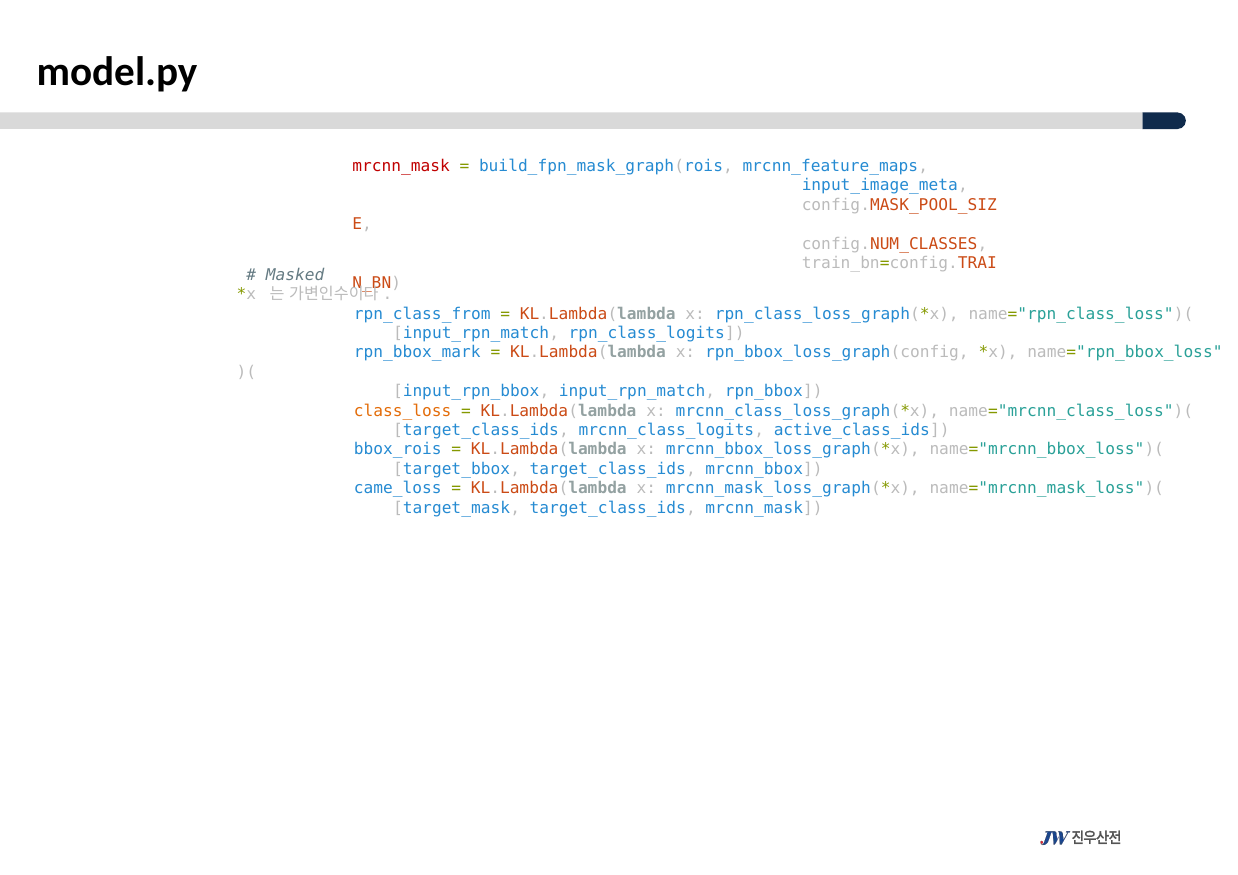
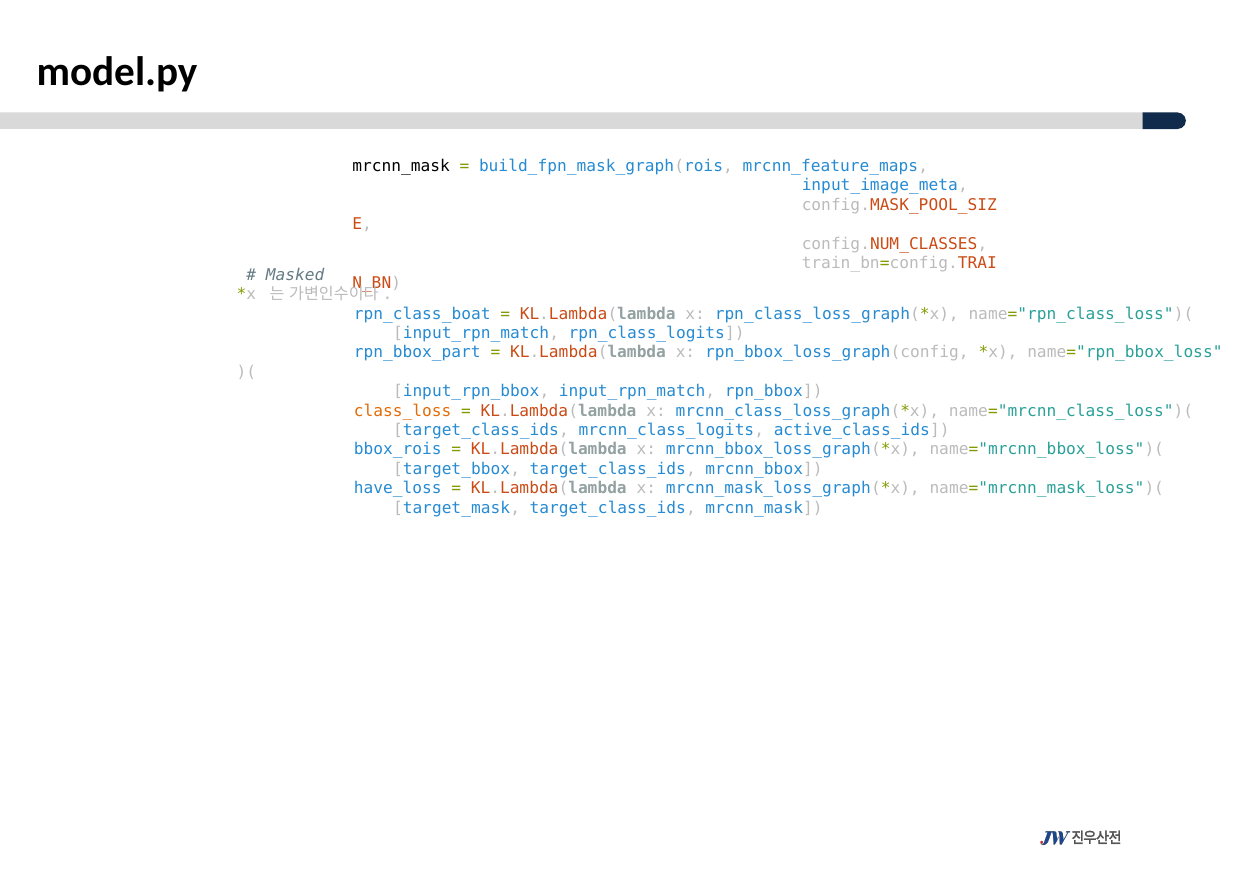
mrcnn_mask at (401, 166) colour: red -> black
rpn_class_from: rpn_class_from -> rpn_class_boat
rpn_bbox_mark: rpn_bbox_mark -> rpn_bbox_part
came_loss: came_loss -> have_loss
